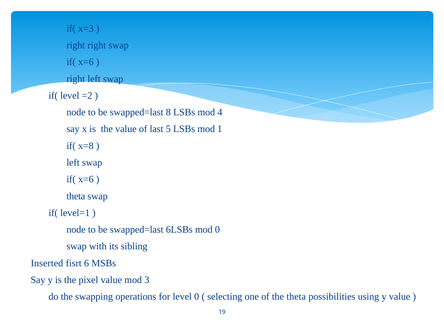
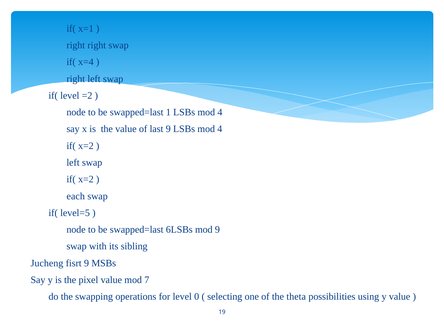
x=3: x=3 -> x=1
x=6 at (86, 62): x=6 -> x=4
8: 8 -> 1
last 5: 5 -> 9
1 at (220, 129): 1 -> 4
x=8 at (86, 146): x=8 -> x=2
x=6 at (86, 179): x=6 -> x=2
theta at (76, 196): theta -> each
level=1: level=1 -> level=5
mod 0: 0 -> 9
Inserted: Inserted -> Jucheng
fisrt 6: 6 -> 9
3: 3 -> 7
